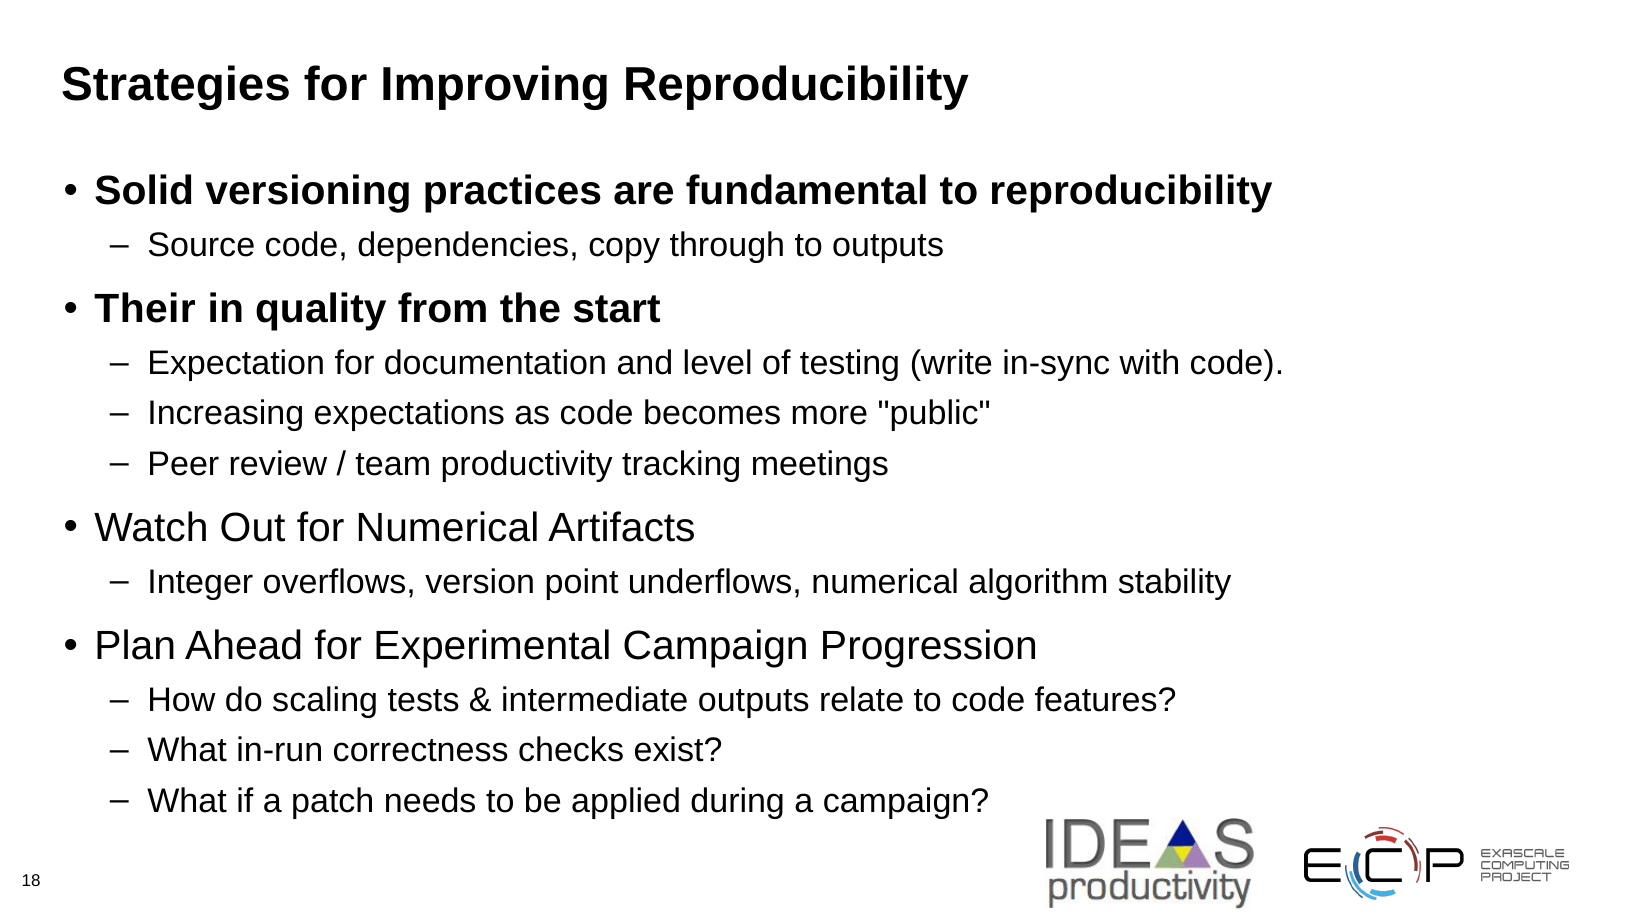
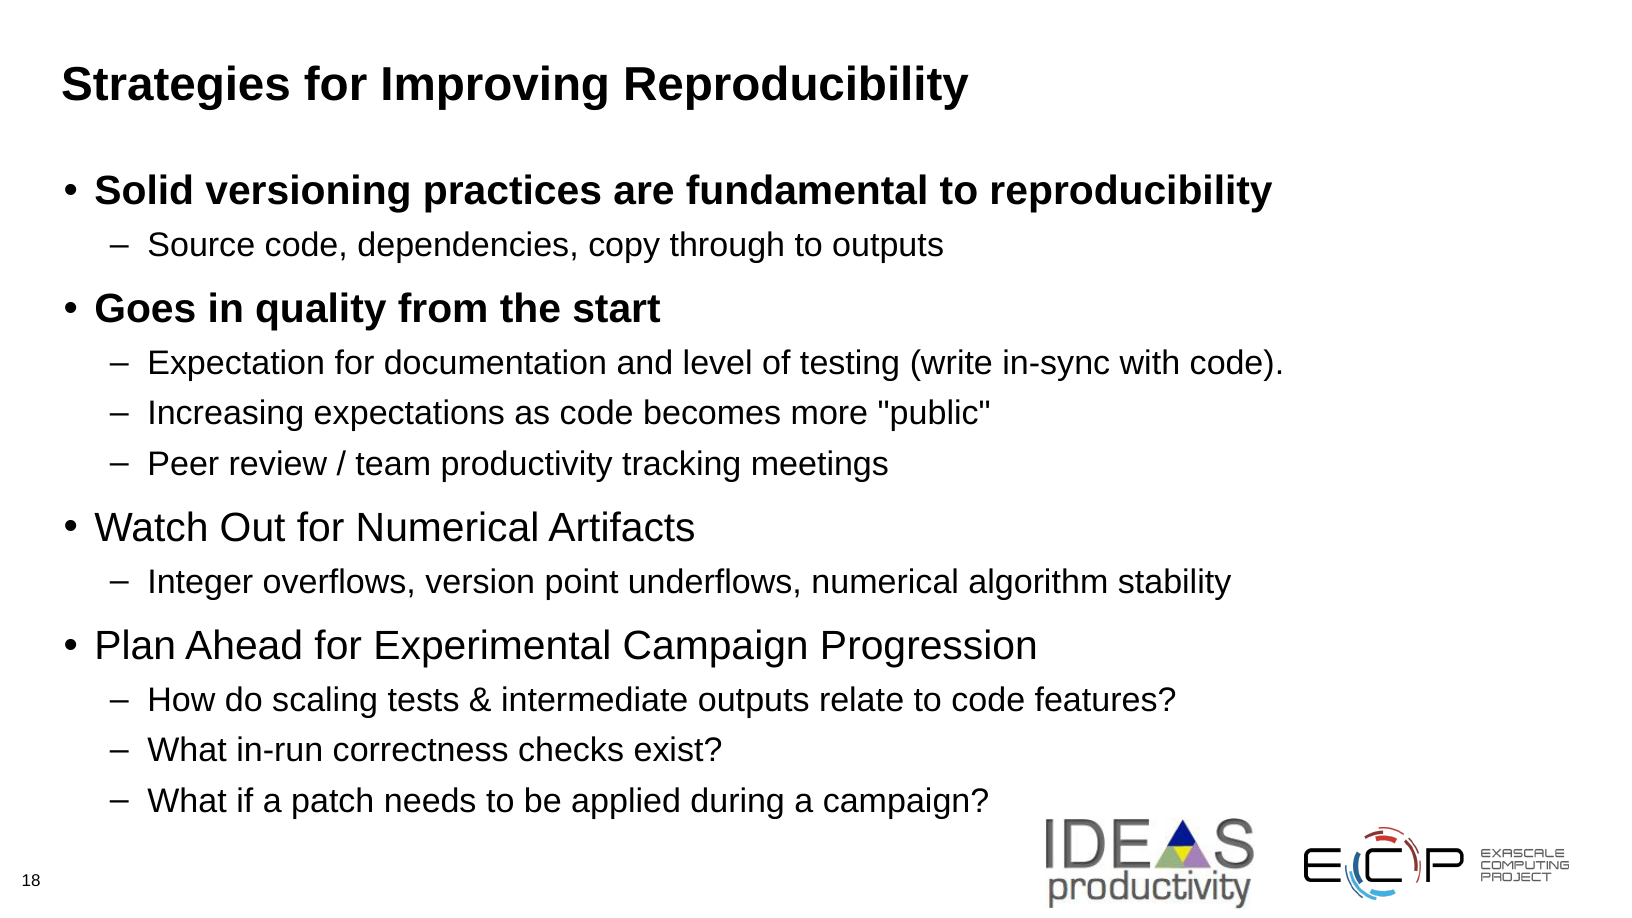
Their: Their -> Goes
